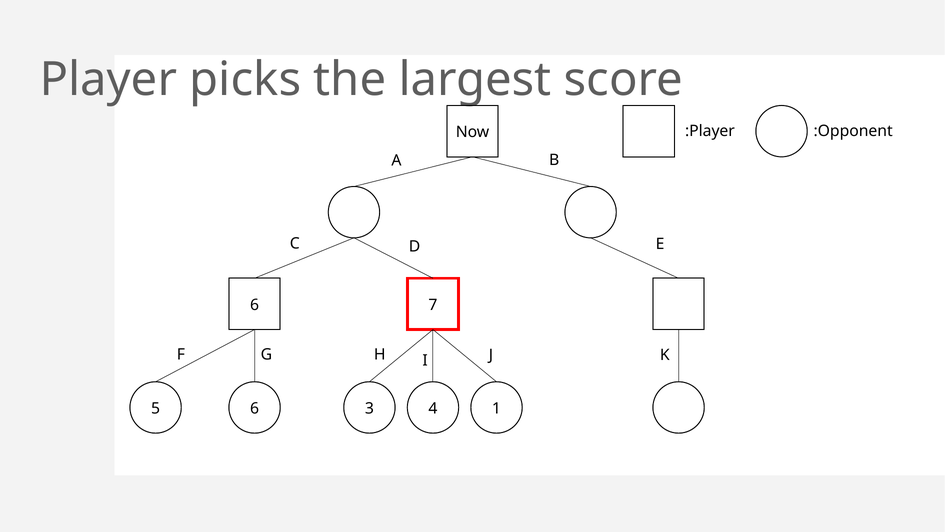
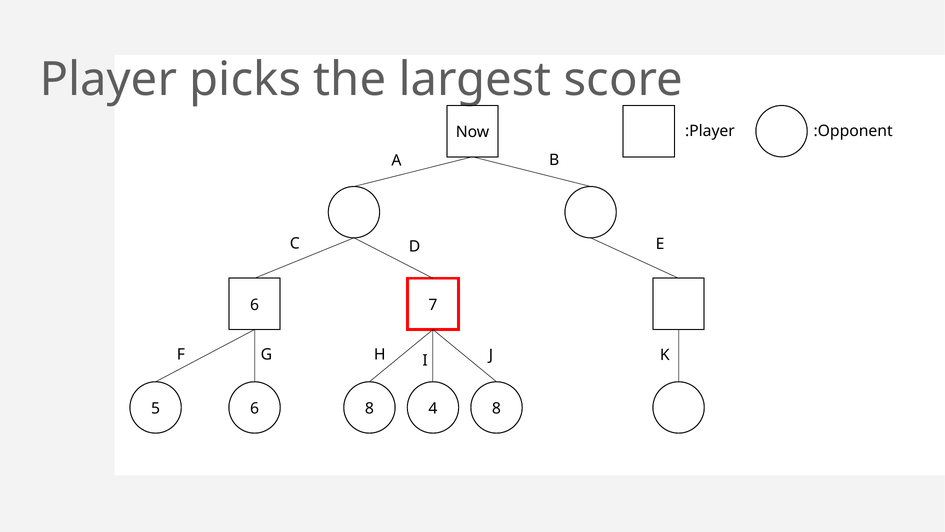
5 3: 3 -> 8
4 1: 1 -> 8
